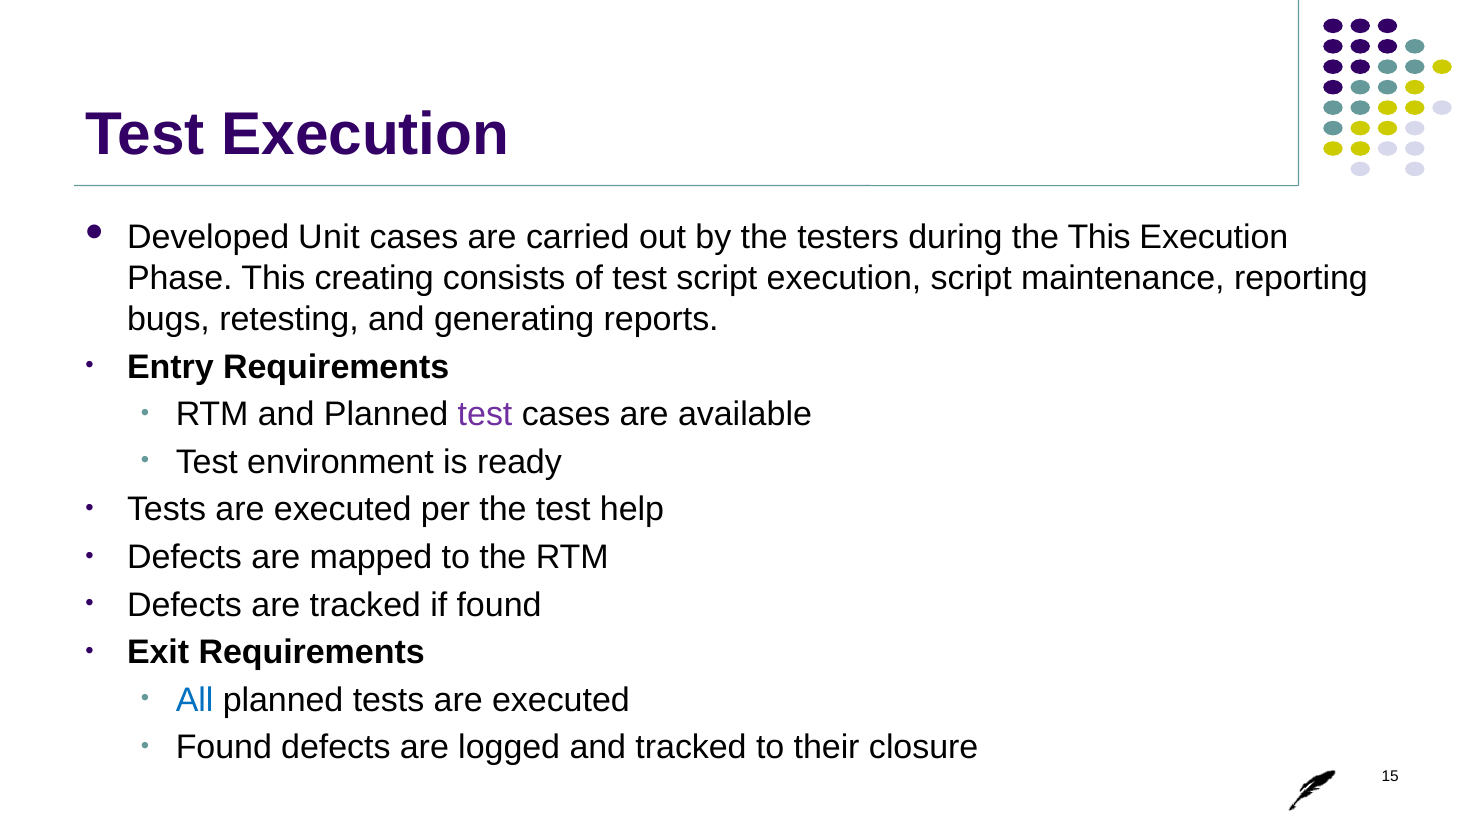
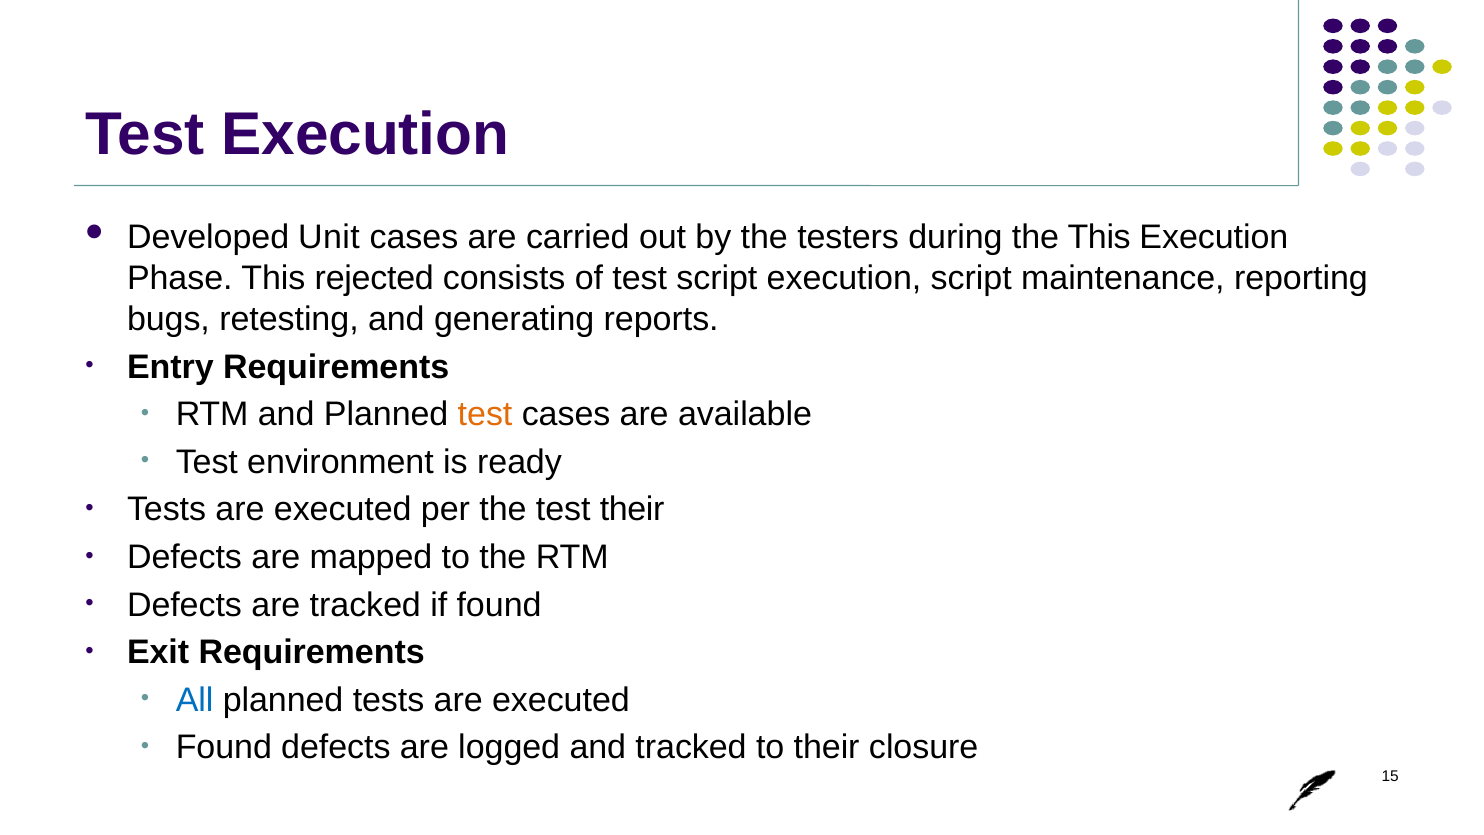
creating: creating -> rejected
test at (485, 414) colour: purple -> orange
test help: help -> their
